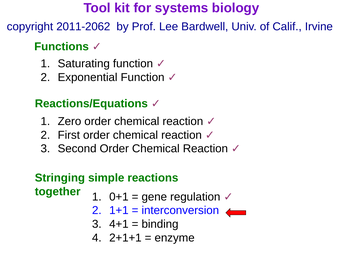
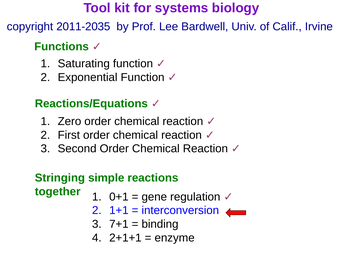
2011-2062: 2011-2062 -> 2011-2035
4+1: 4+1 -> 7+1
